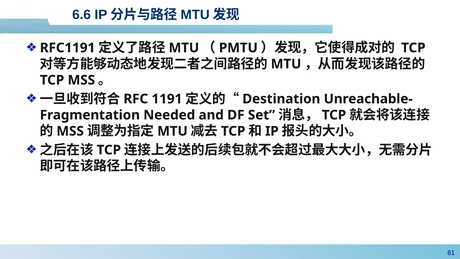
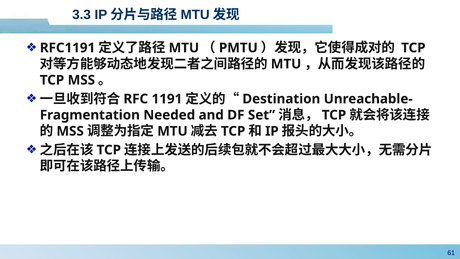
6.6: 6.6 -> 3.3
